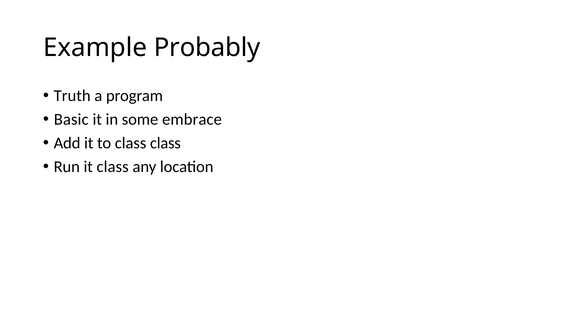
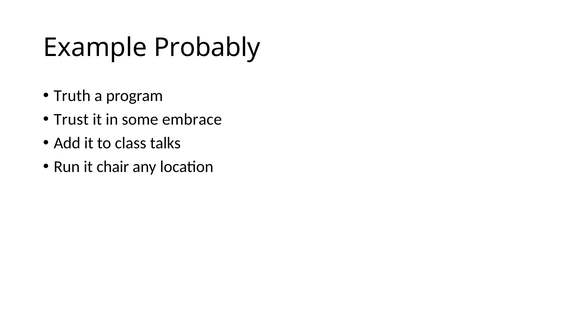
Basic: Basic -> Trust
class class: class -> talks
it class: class -> chair
